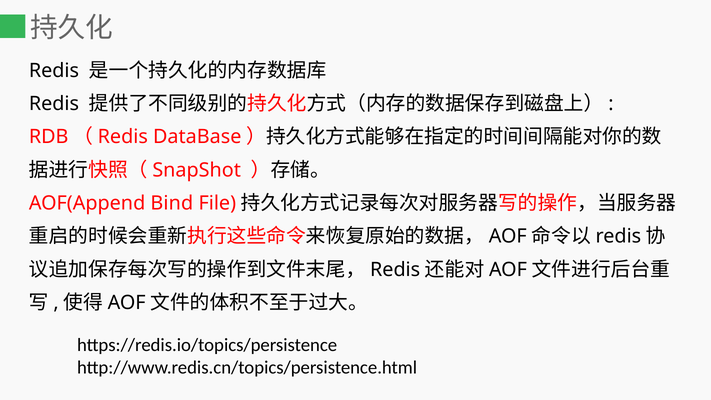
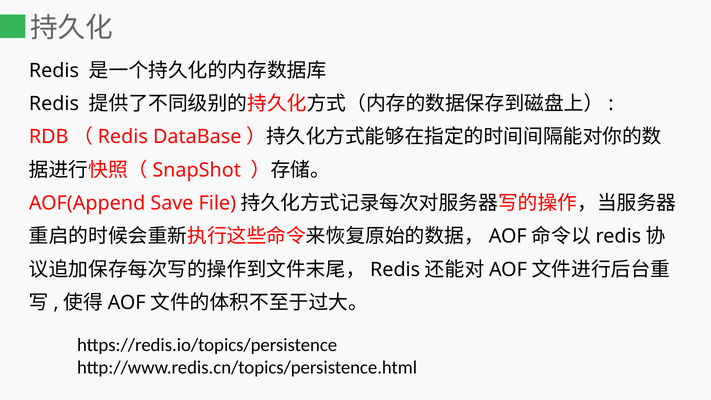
Bind: Bind -> Save
